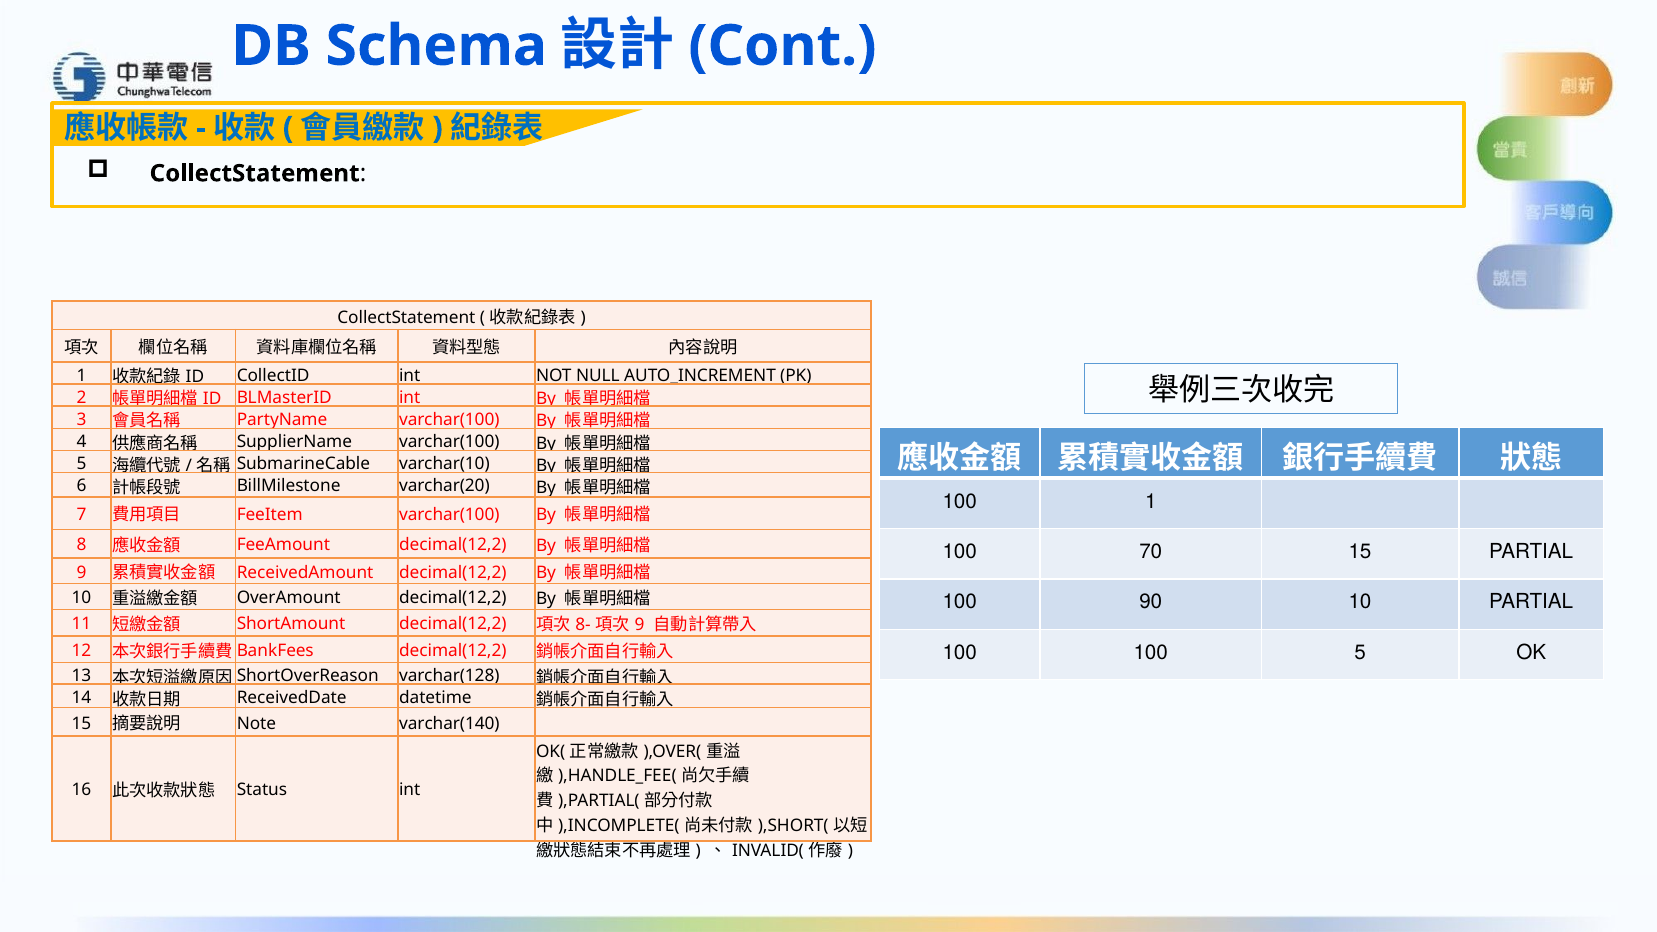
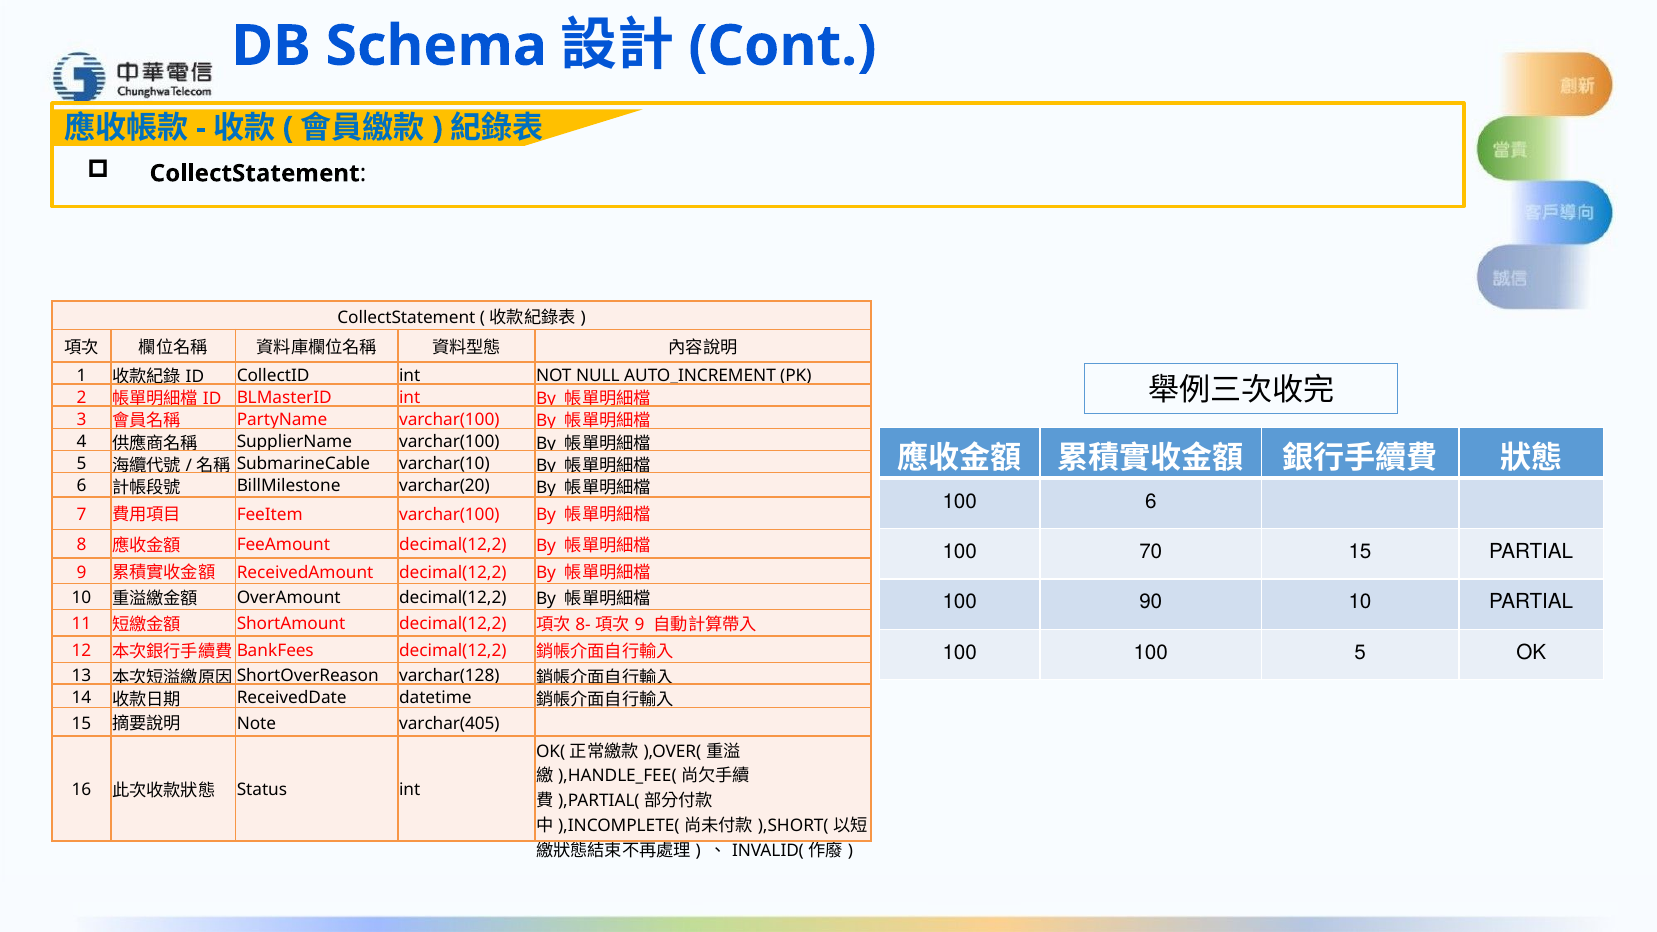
100 1: 1 -> 6
varchar(140: varchar(140 -> varchar(405
